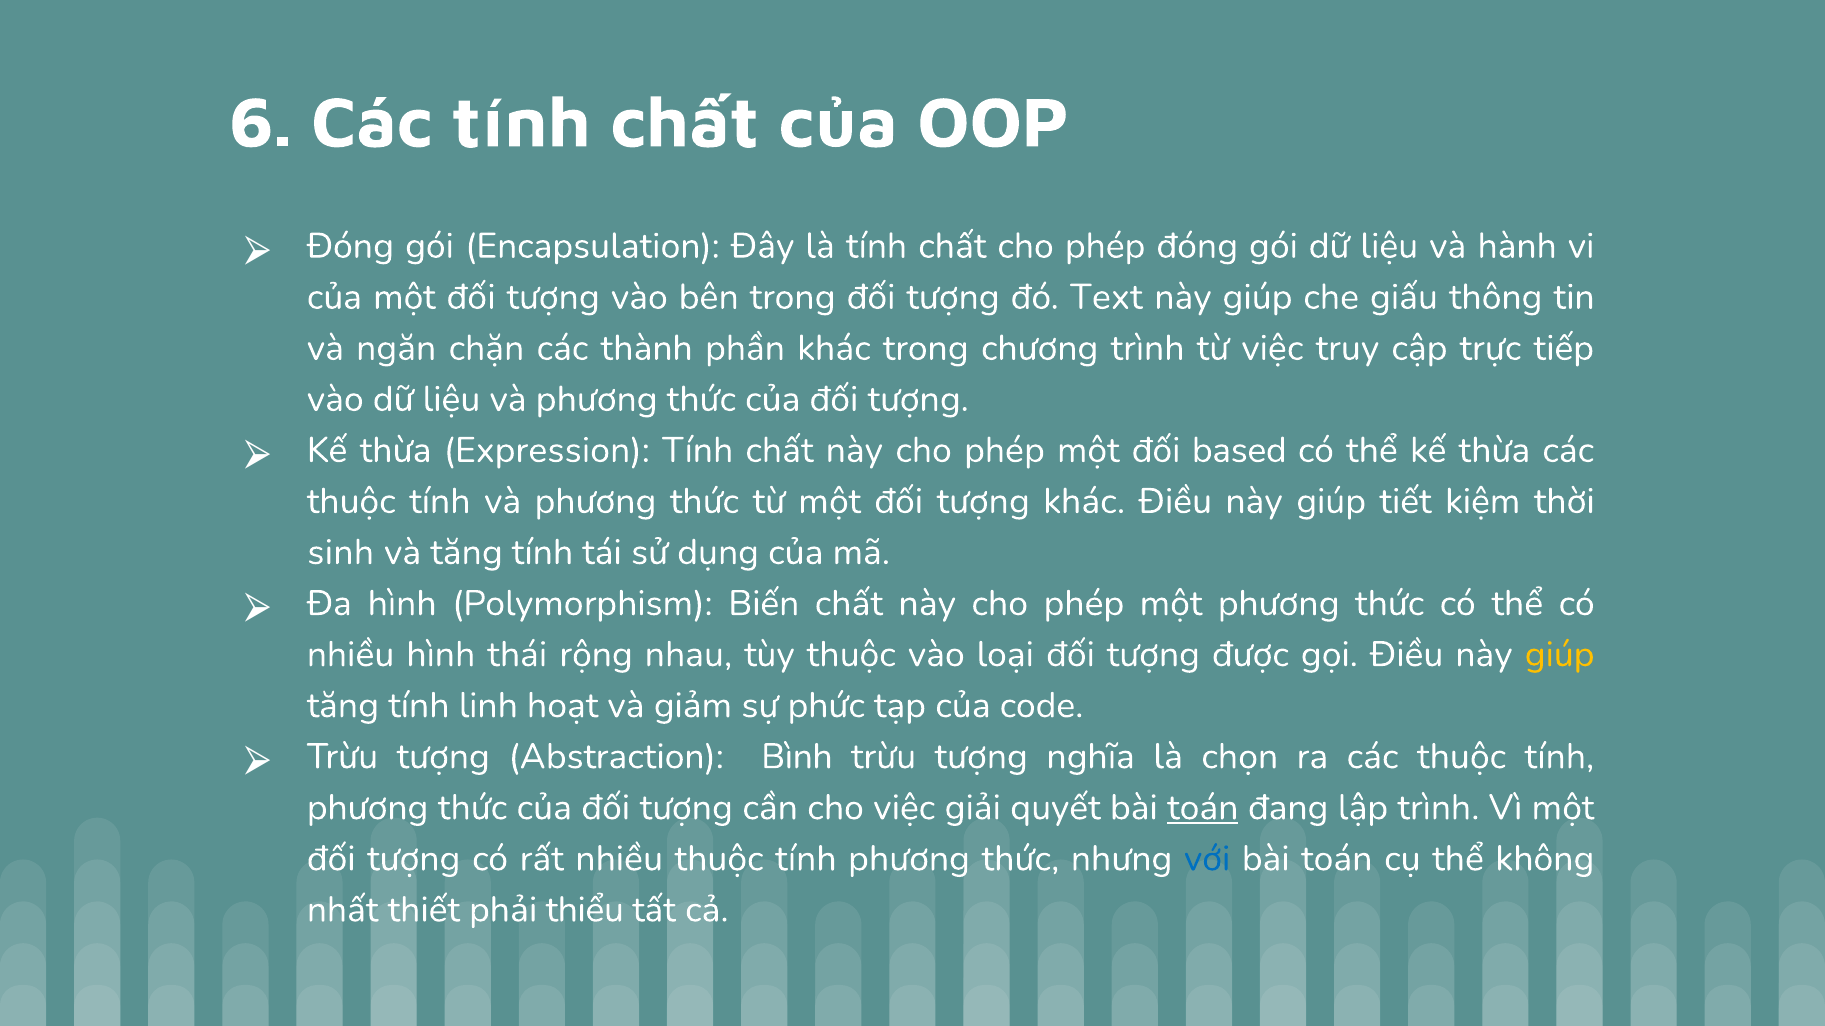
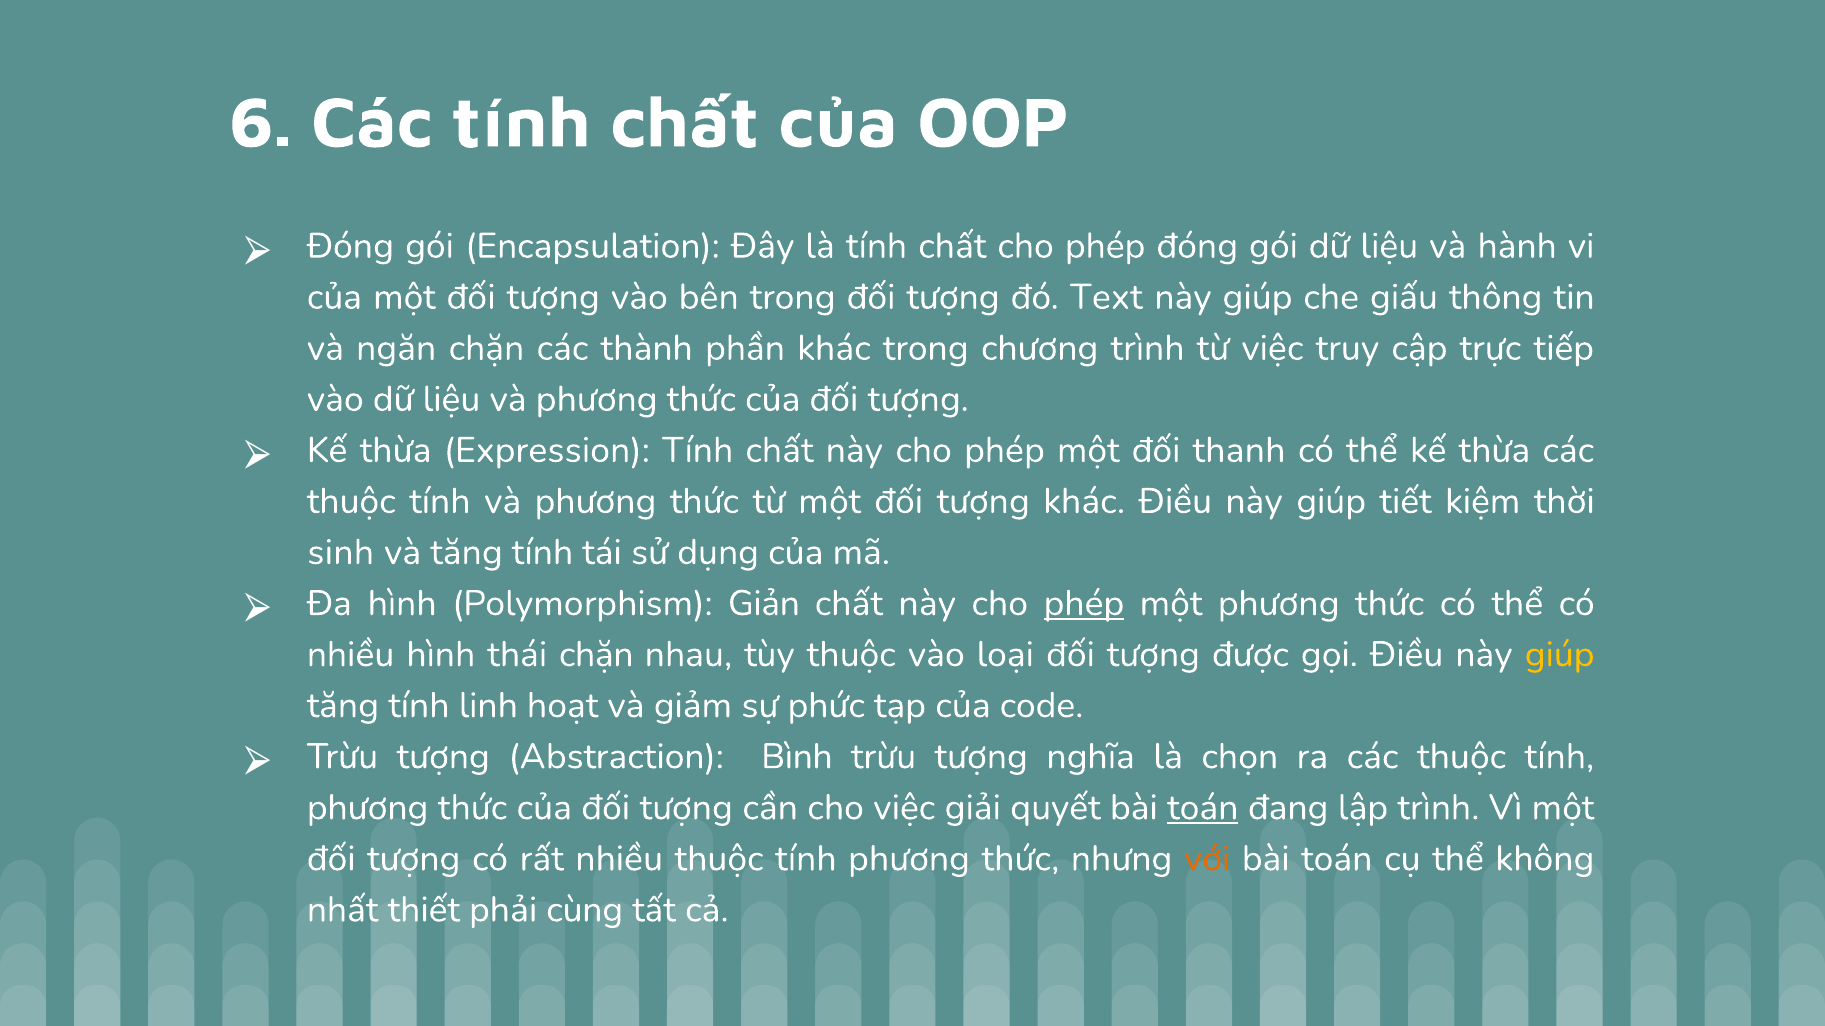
based: based -> thanh
Biến: Biến -> Giản
phép at (1084, 604) underline: none -> present
thái rộng: rộng -> chặn
với colour: blue -> orange
thiểu: thiểu -> cùng
